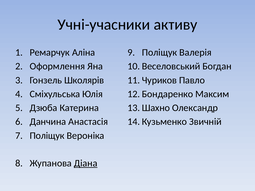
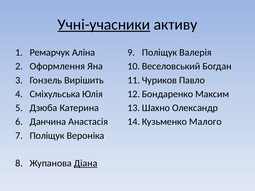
Учні-учасники underline: none -> present
Школярів: Школярів -> Вирішить
Звичній: Звичній -> Малого
